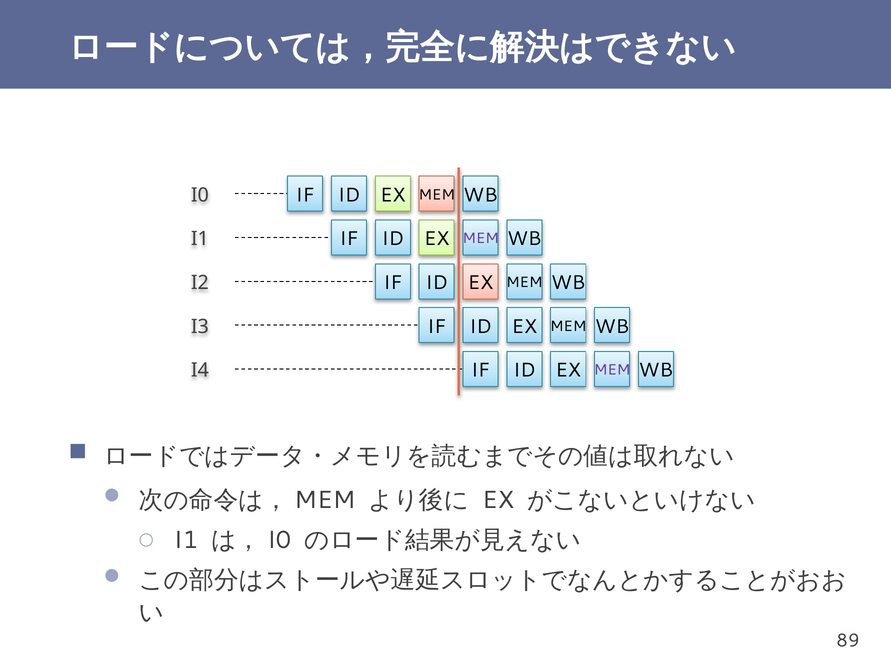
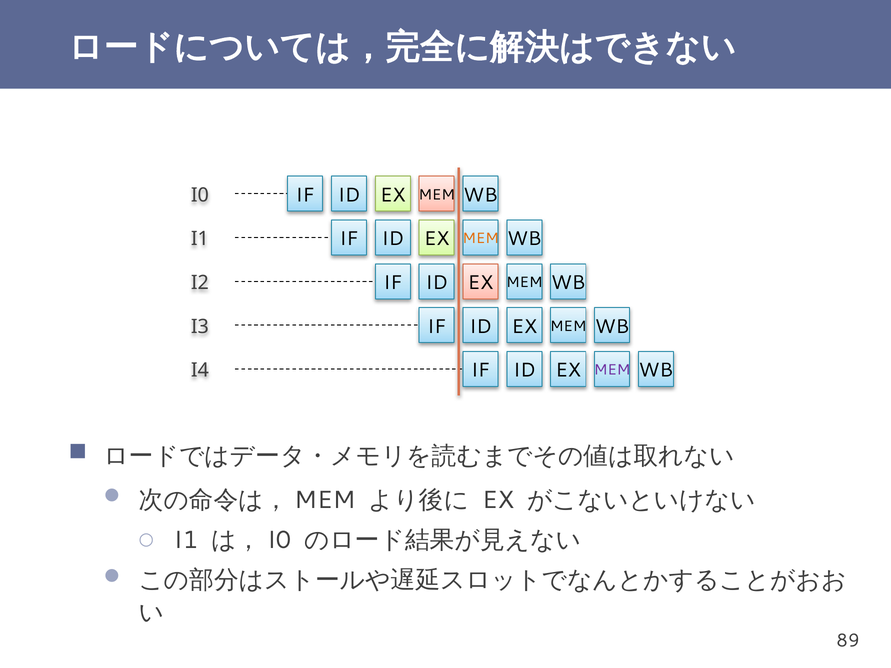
MEM at (481, 239) colour: purple -> orange
